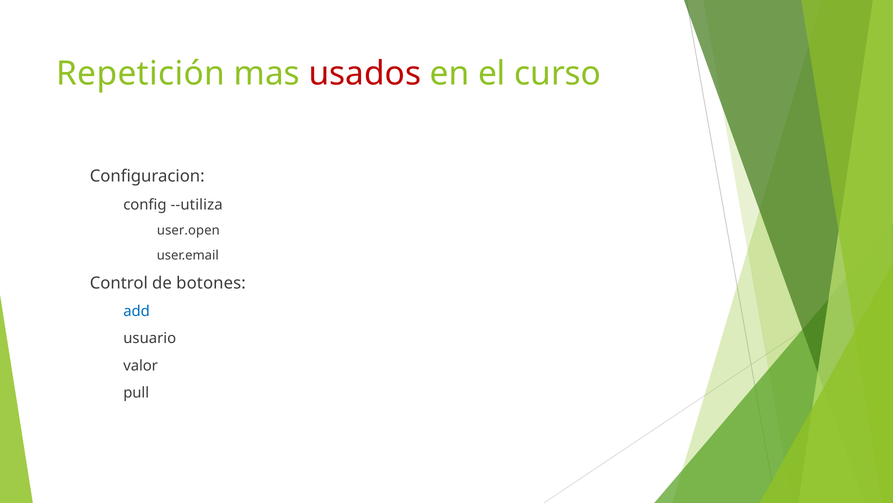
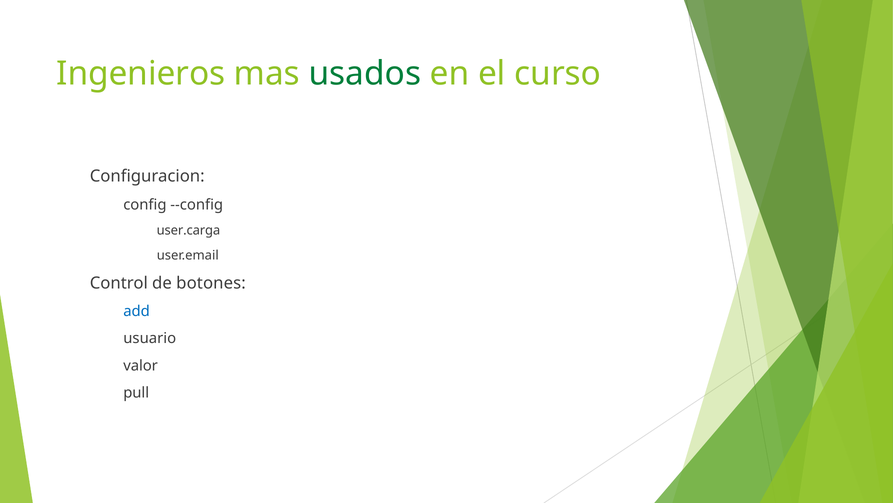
Repetición: Repetición -> Ingenieros
usados colour: red -> green
--utiliza: --utiliza -> --config
user.open: user.open -> user.carga
